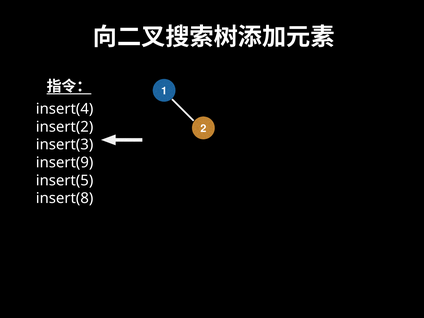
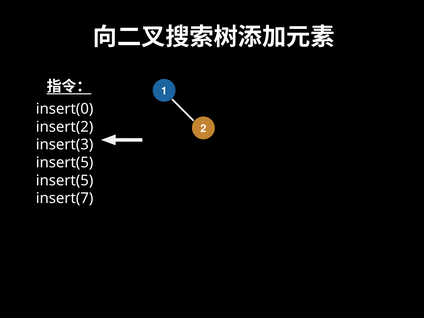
insert(4: insert(4 -> insert(0
insert(9 at (65, 163): insert(9 -> insert(5
insert(8: insert(8 -> insert(7
